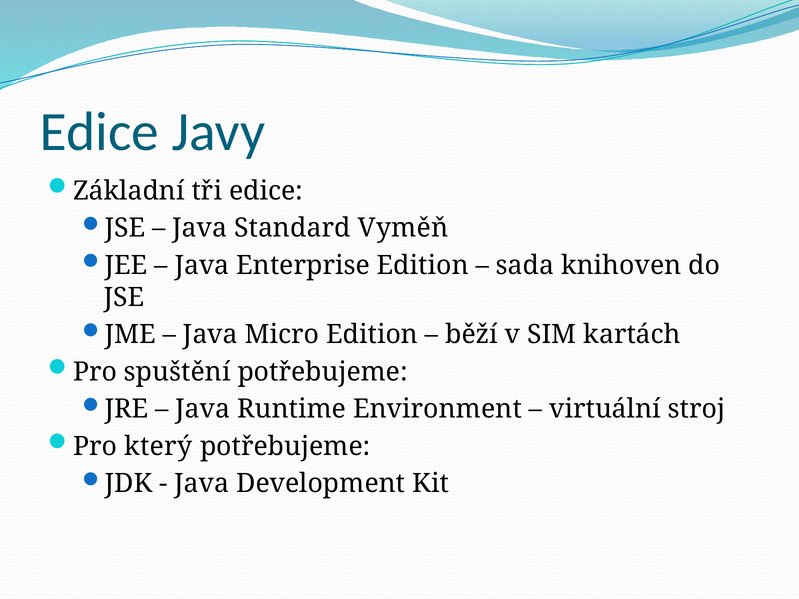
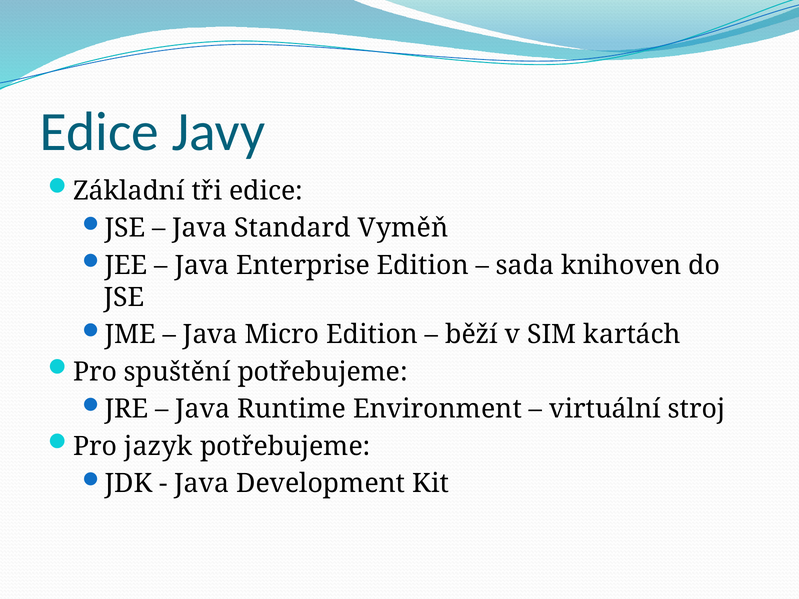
který: který -> jazyk
